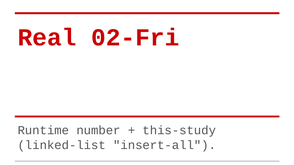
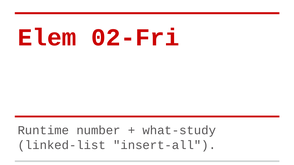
Real: Real -> Elem
this-study: this-study -> what-study
